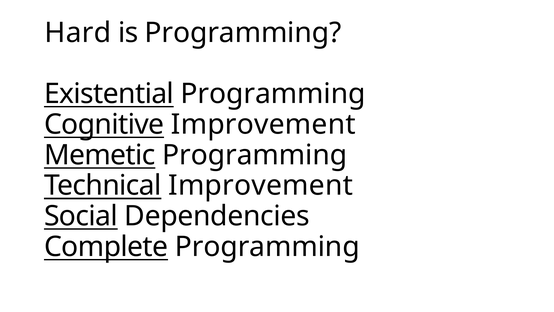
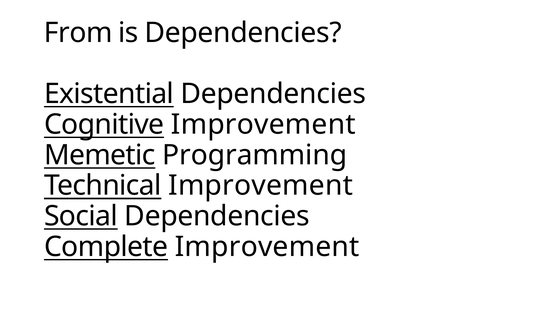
Hard: Hard -> From
is Programming: Programming -> Dependencies
Existential Programming: Programming -> Dependencies
Complete Programming: Programming -> Improvement
